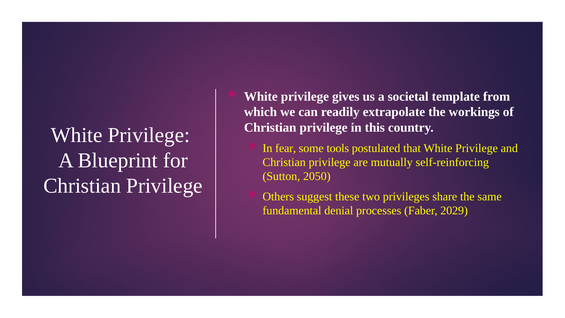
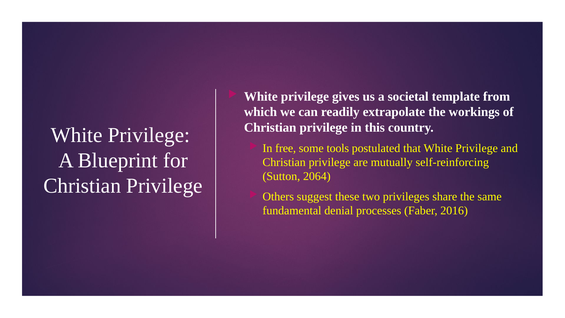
fear: fear -> free
2050: 2050 -> 2064
2029: 2029 -> 2016
